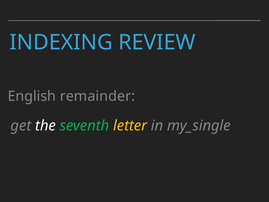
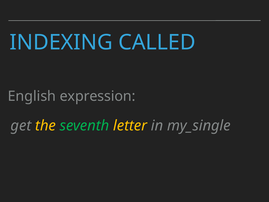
REVIEW: REVIEW -> CALLED
remainder: remainder -> expression
the colour: white -> yellow
